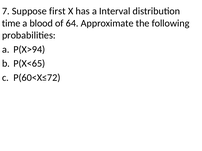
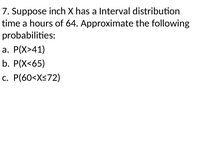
first: first -> inch
blood: blood -> hours
P(X>94: P(X>94 -> P(X>41
